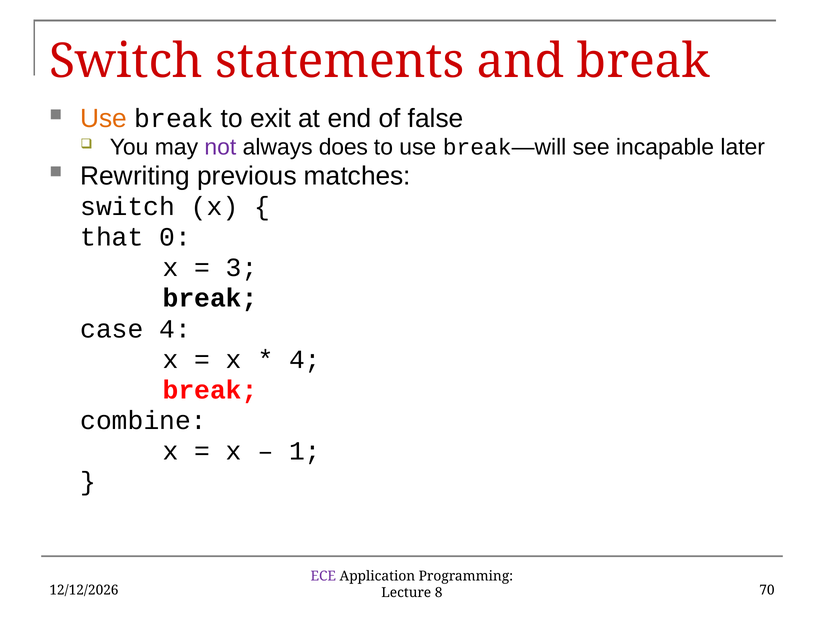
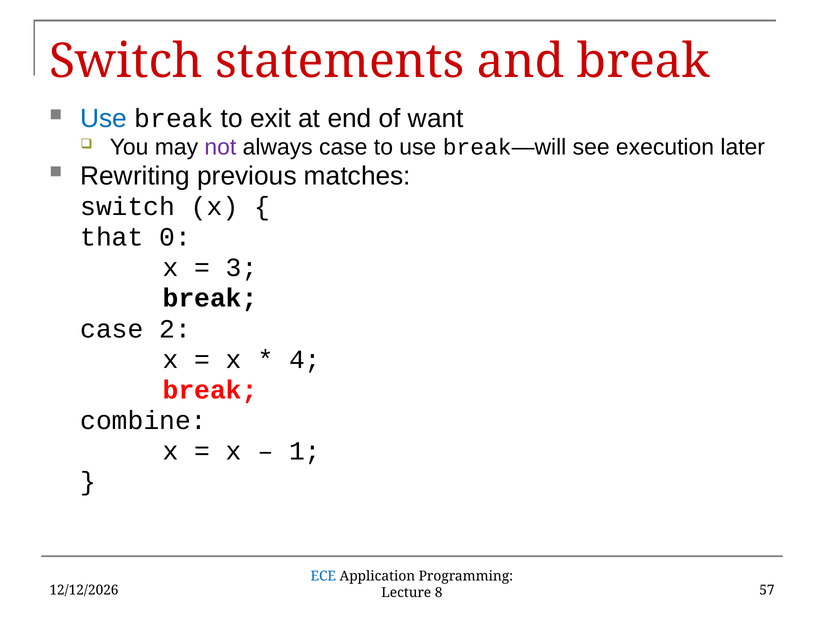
Use at (104, 119) colour: orange -> blue
false: false -> want
always does: does -> case
incapable: incapable -> execution
case 4: 4 -> 2
ECE colour: purple -> blue
70: 70 -> 57
